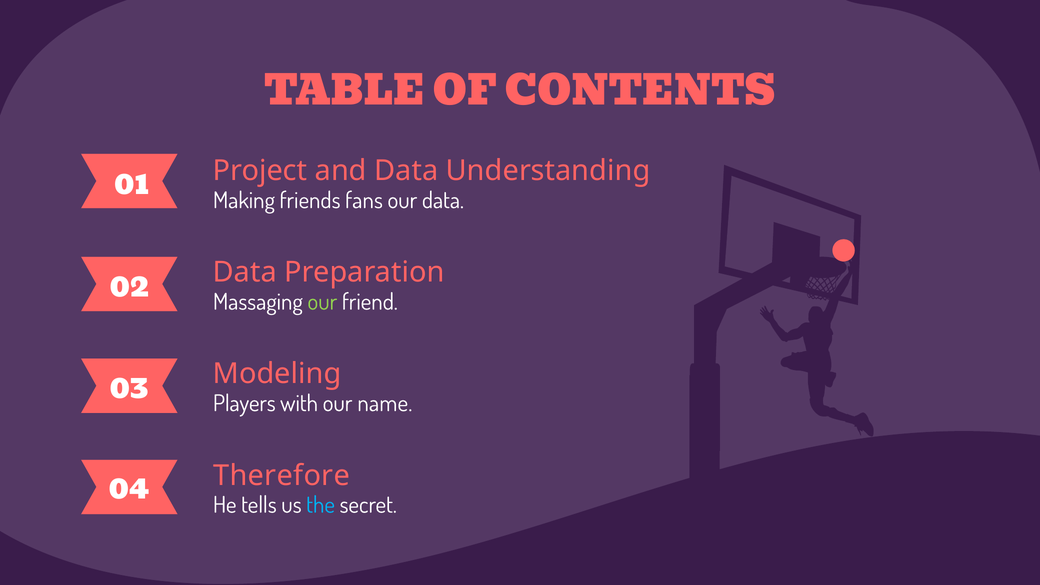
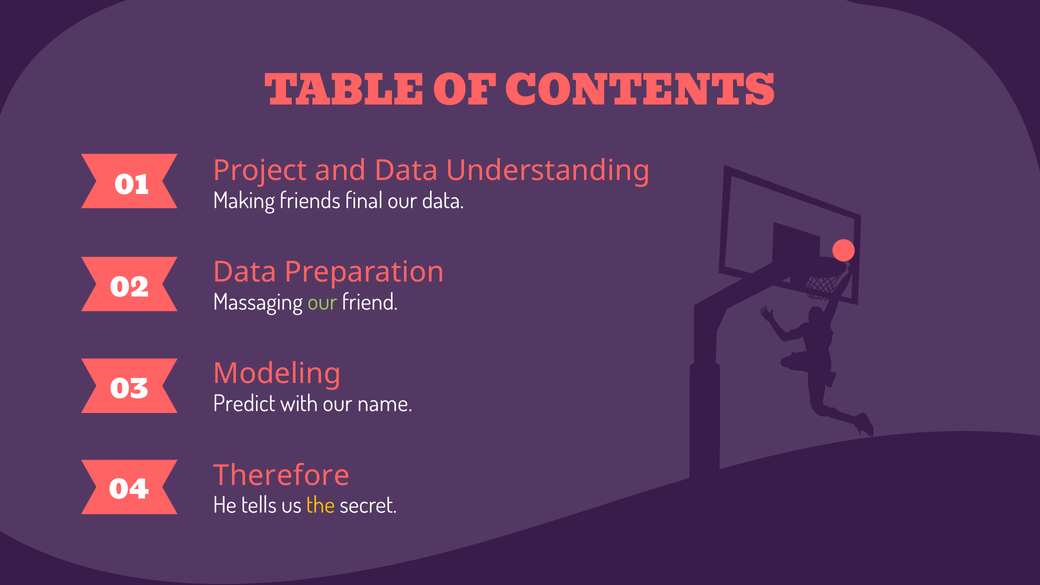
fans: fans -> final
Players: Players -> Predict
the colour: light blue -> yellow
